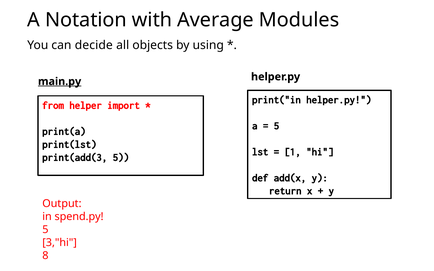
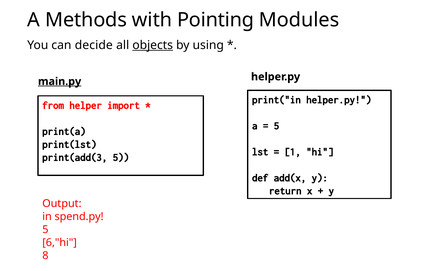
Notation: Notation -> Methods
Average: Average -> Pointing
objects underline: none -> present
3,"hi: 3,"hi -> 6,"hi
